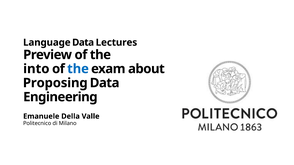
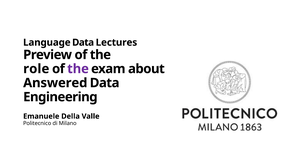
into: into -> role
the at (78, 69) colour: blue -> purple
Proposing: Proposing -> Answered
